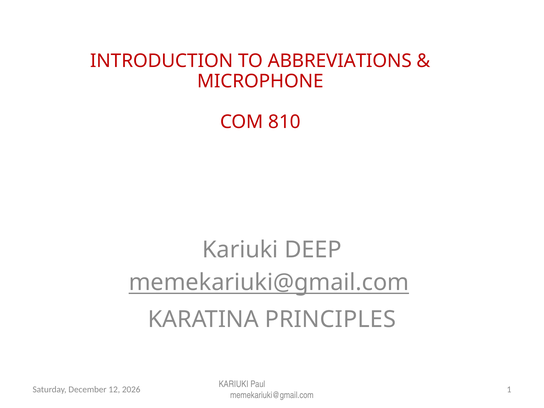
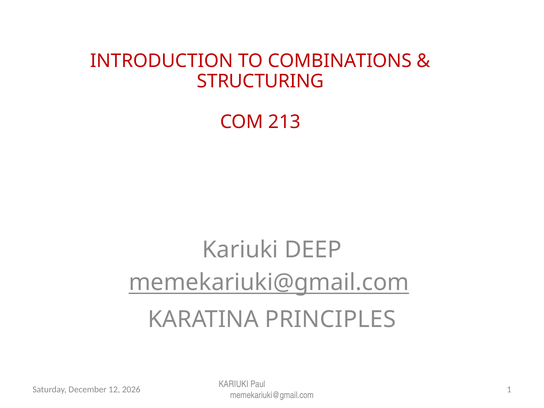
ABBREVIATIONS: ABBREVIATIONS -> COMBINATIONS
MICROPHONE: MICROPHONE -> STRUCTURING
810: 810 -> 213
